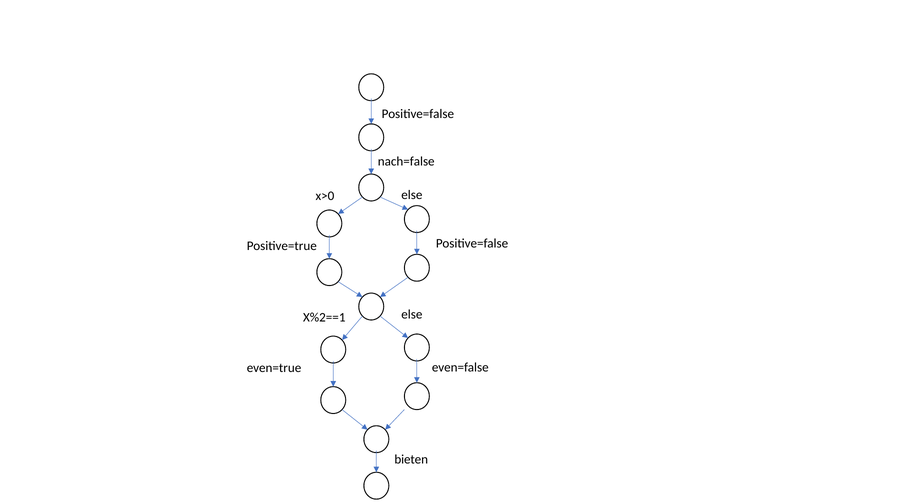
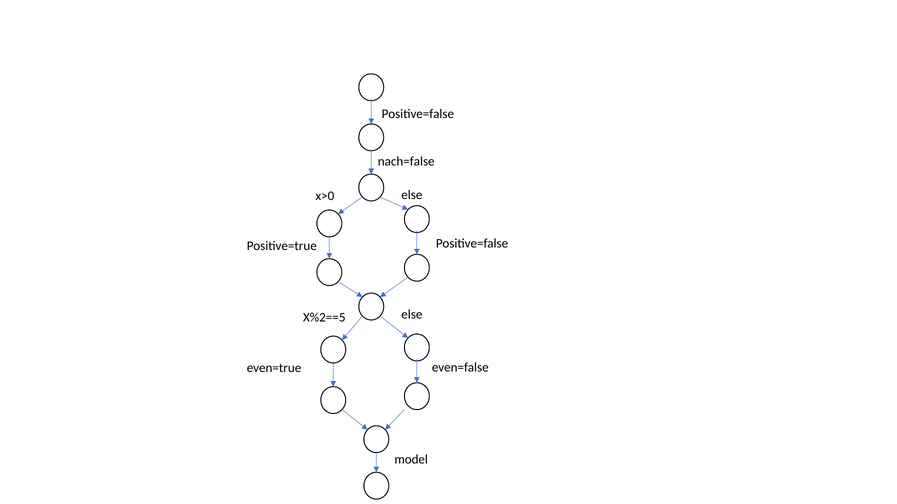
X%2==1: X%2==1 -> X%2==5
bieten: bieten -> model
